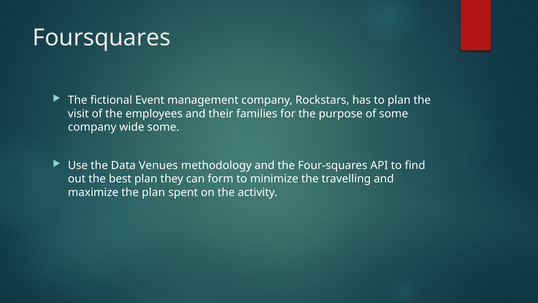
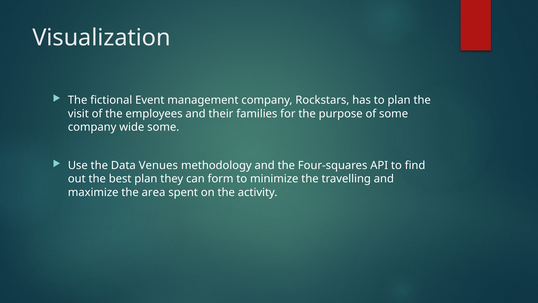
Foursquares: Foursquares -> Visualization
the plan: plan -> area
